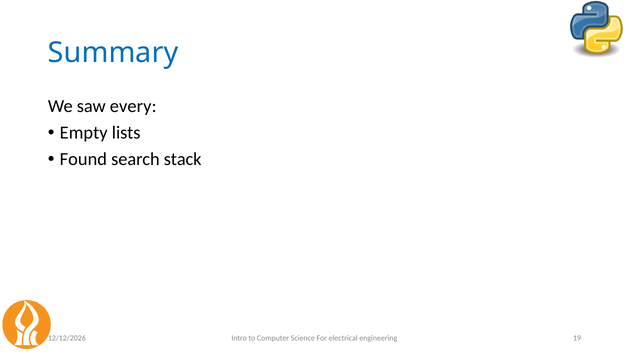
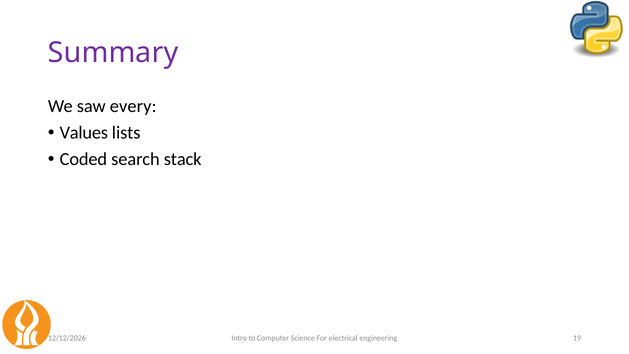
Summary colour: blue -> purple
Empty: Empty -> Values
Found: Found -> Coded
